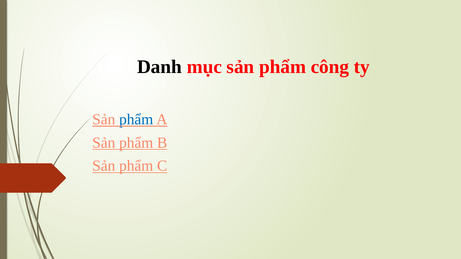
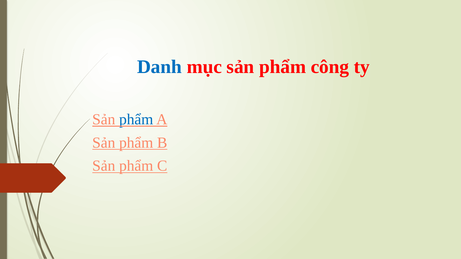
Danh colour: black -> blue
